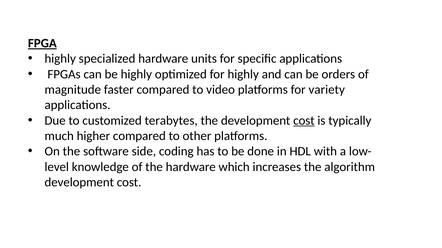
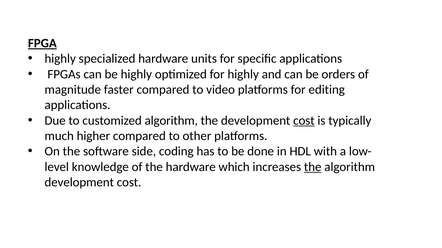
variety: variety -> editing
customized terabytes: terabytes -> algorithm
the at (313, 167) underline: none -> present
